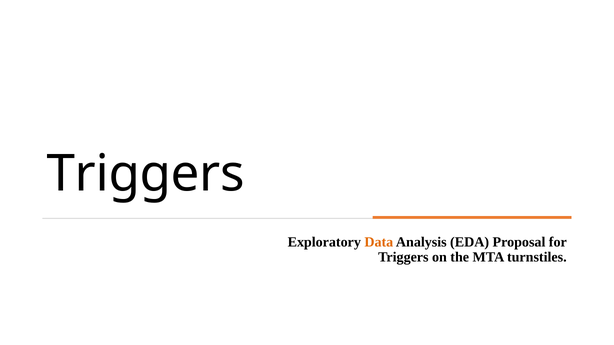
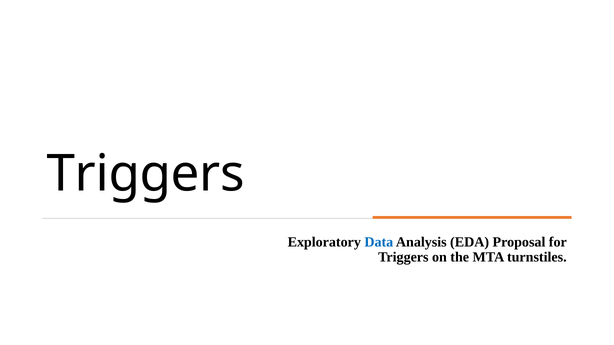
Data colour: orange -> blue
